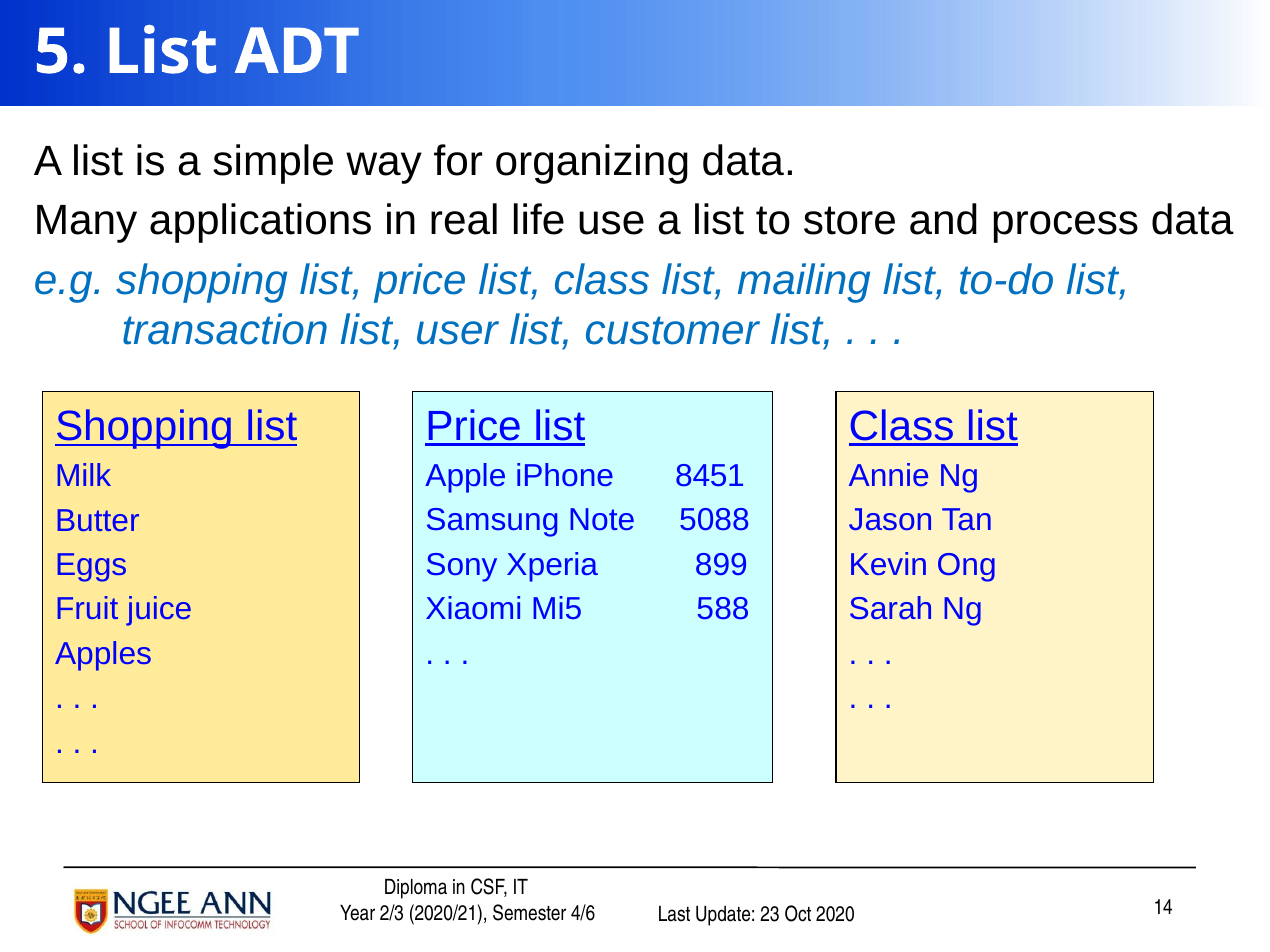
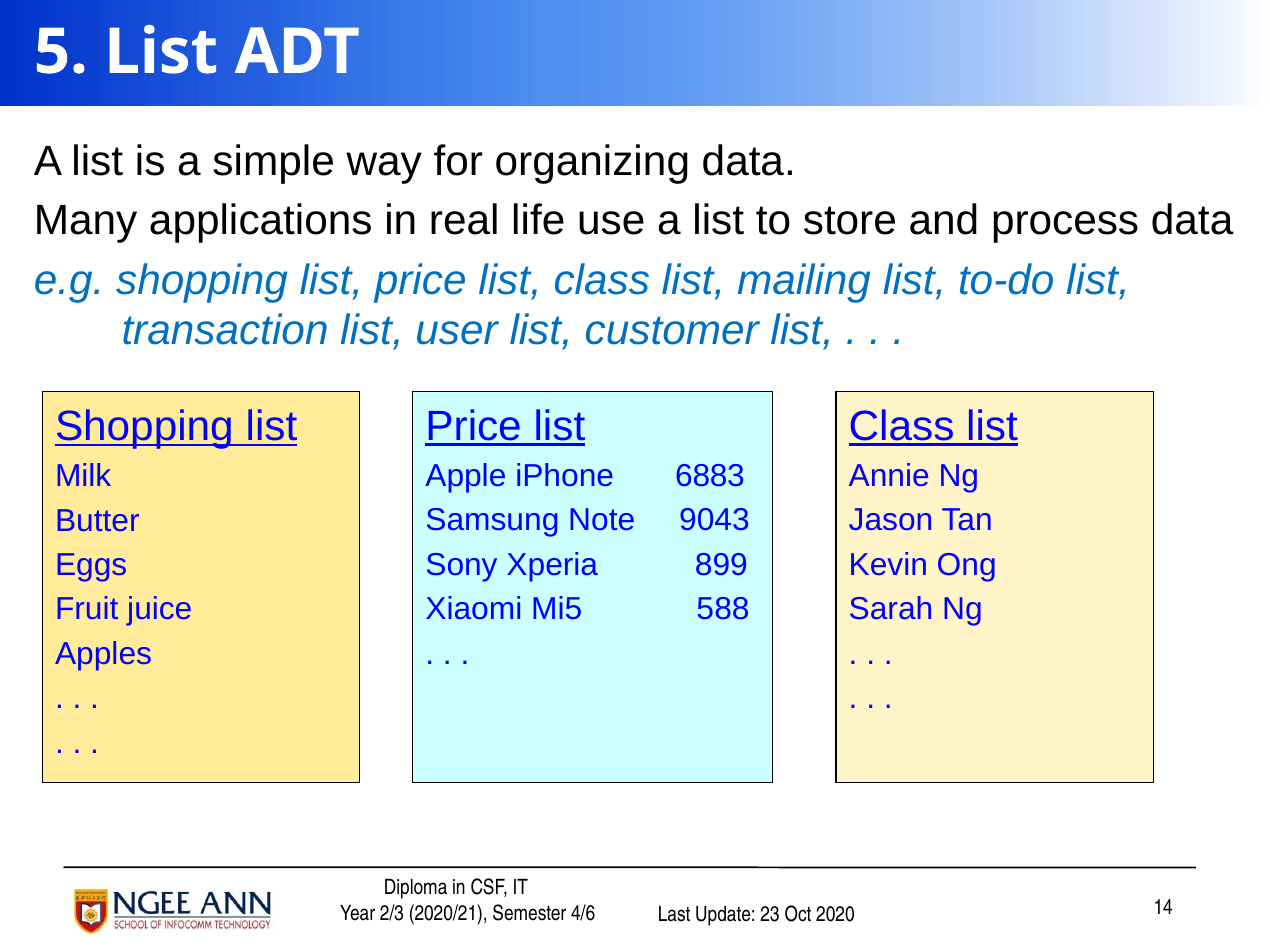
8451: 8451 -> 6883
5088: 5088 -> 9043
